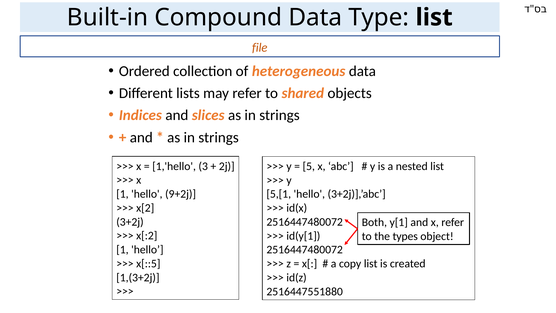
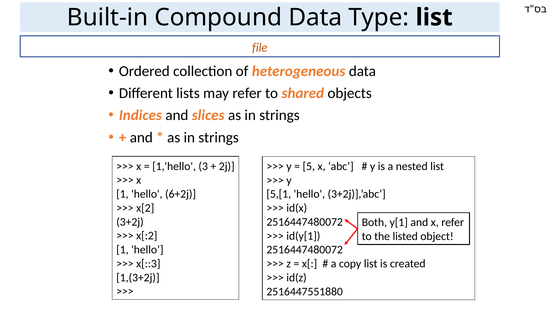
9+2j: 9+2j -> 6+2j
types: types -> listed
x[::5: x[::5 -> x[::3
